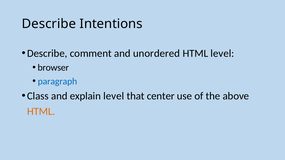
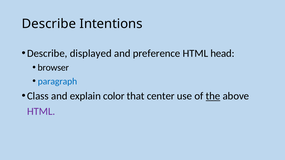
comment: comment -> displayed
unordered: unordered -> preference
HTML level: level -> head
explain level: level -> color
the underline: none -> present
HTML at (41, 112) colour: orange -> purple
